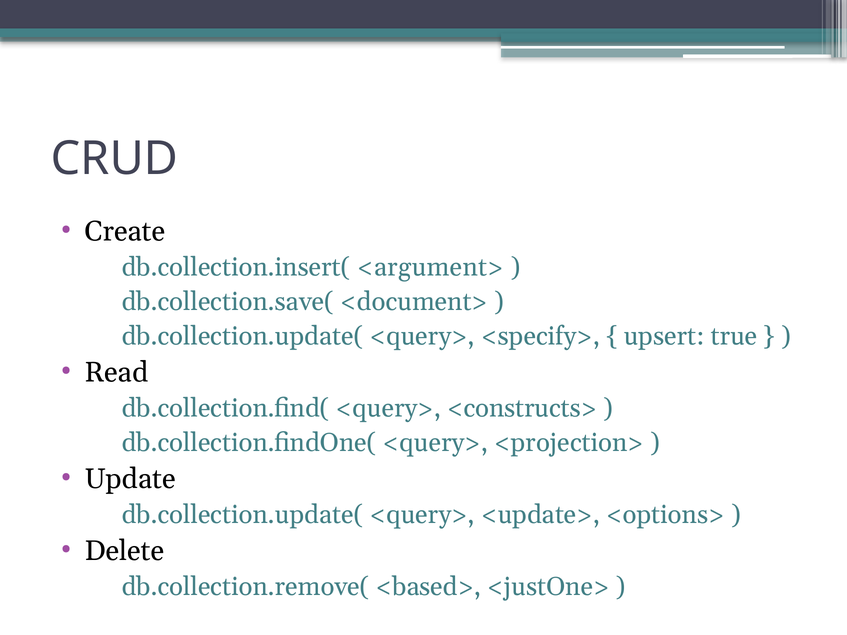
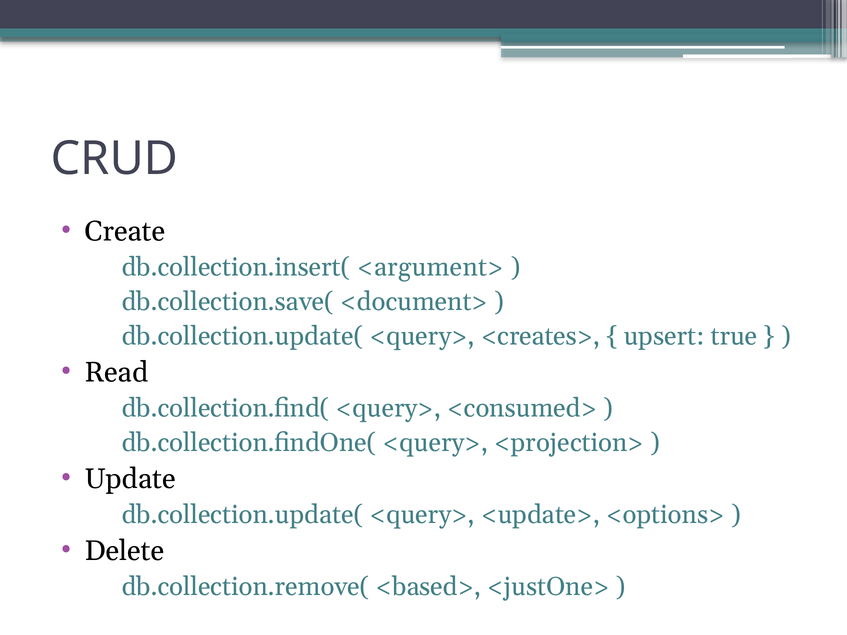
<specify>: <specify> -> <creates>
<constructs>: <constructs> -> <consumed>
